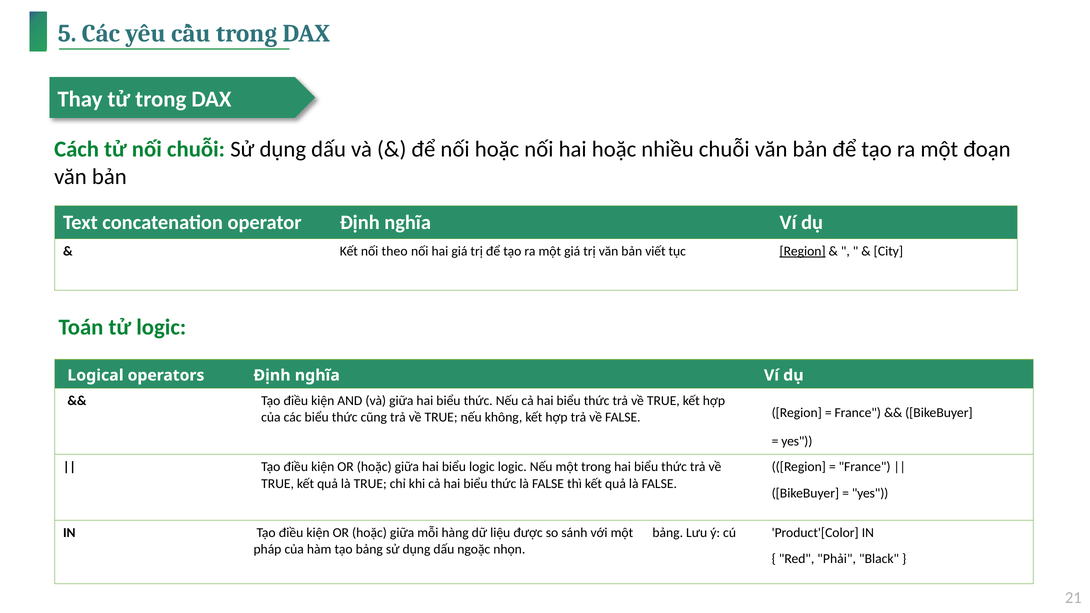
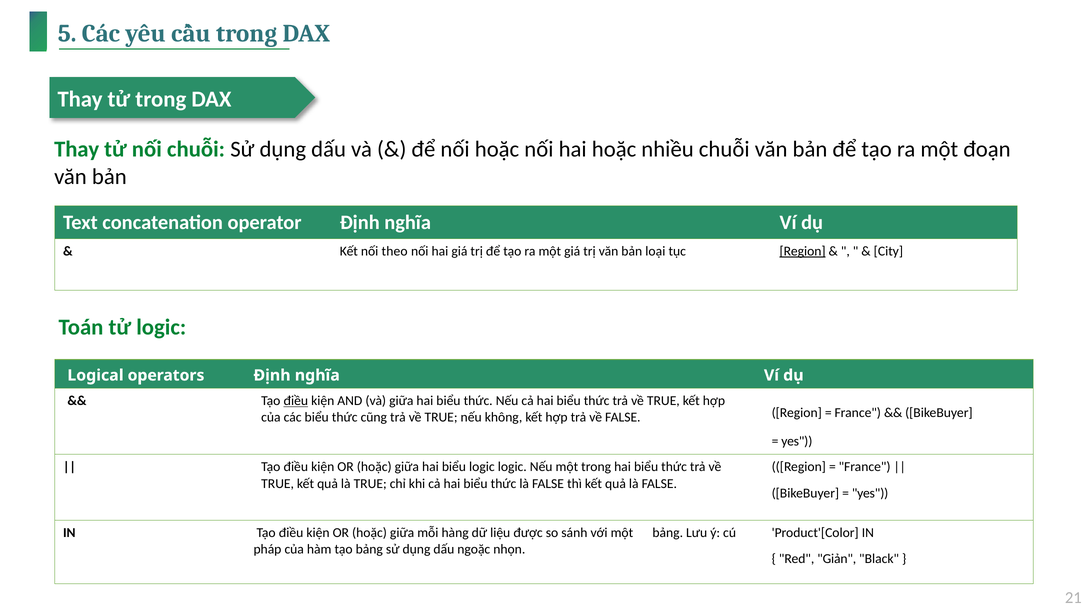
Cách at (77, 149): Cách -> Thay
viết: viết -> loại
điều at (296, 401) underline: none -> present
Phải: Phải -> Giản
